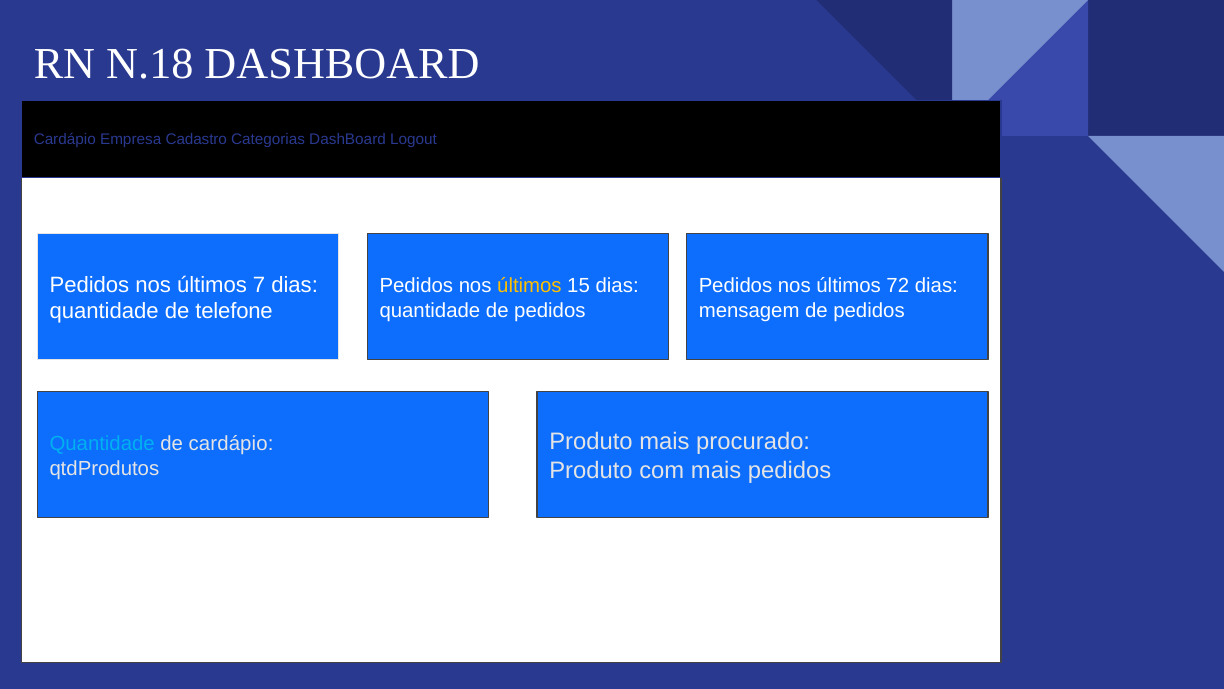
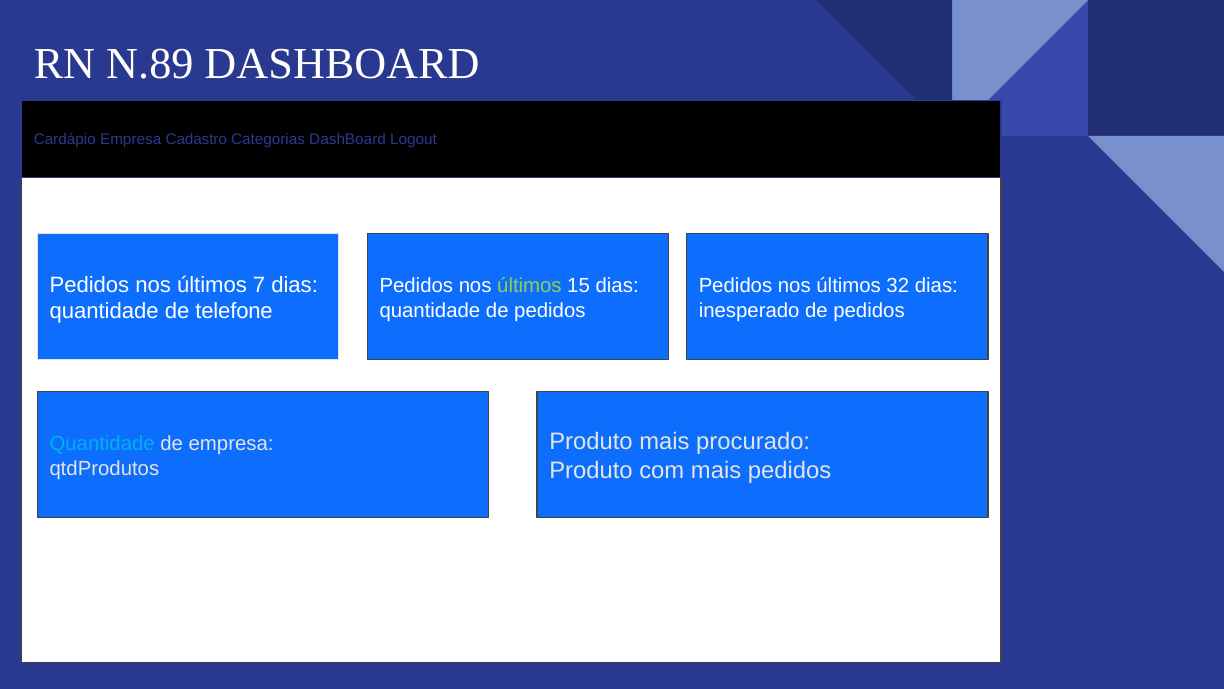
N.18: N.18 -> N.89
últimos at (529, 286) colour: yellow -> light green
72: 72 -> 32
mensagem: mensagem -> inesperado
de cardápio: cardápio -> empresa
